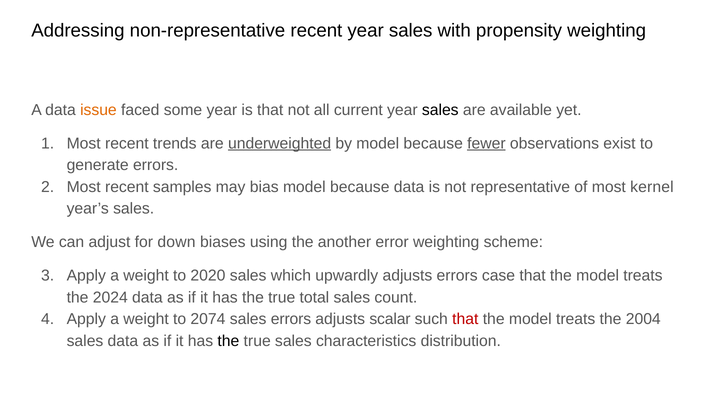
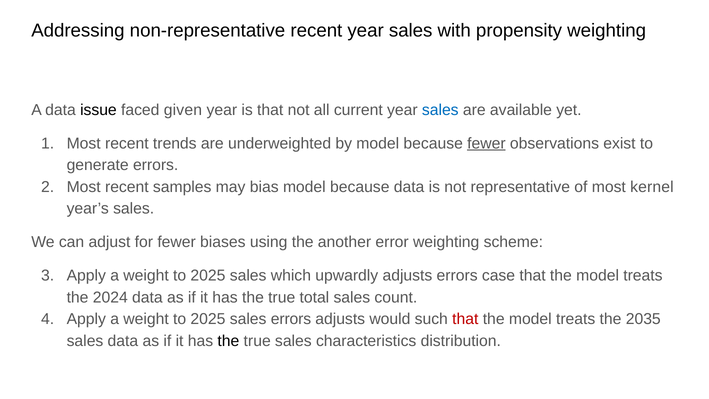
issue colour: orange -> black
some: some -> given
sales at (440, 110) colour: black -> blue
underweighted underline: present -> none
for down: down -> fewer
2020 at (208, 276): 2020 -> 2025
2074 at (208, 319): 2074 -> 2025
scalar: scalar -> would
2004: 2004 -> 2035
